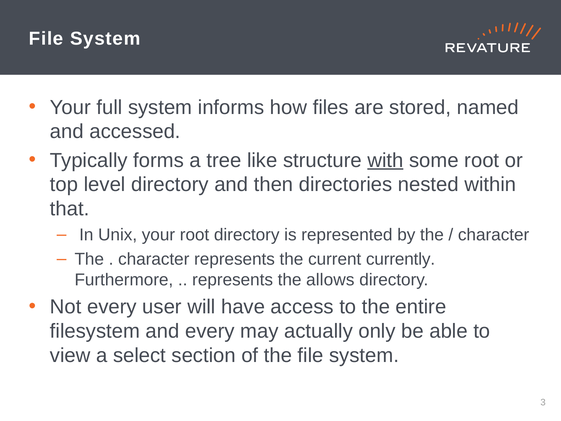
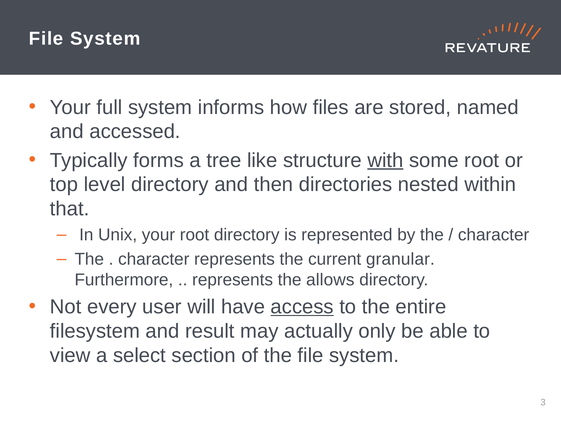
currently: currently -> granular
access underline: none -> present
and every: every -> result
